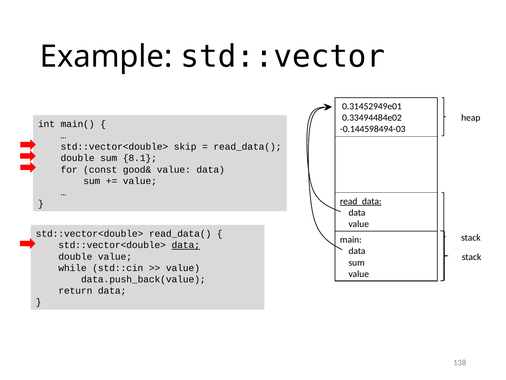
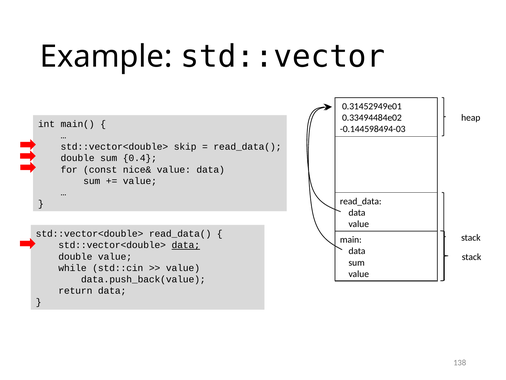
8.1: 8.1 -> 0.4
good&: good& -> nice&
read_data underline: present -> none
